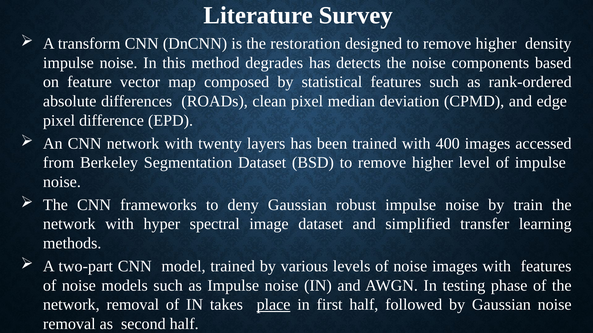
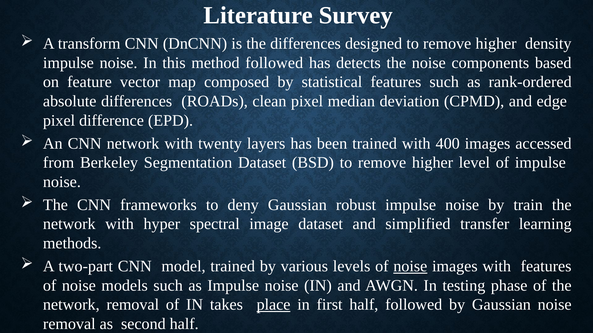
the restoration: restoration -> differences
method degrades: degrades -> followed
noise at (410, 267) underline: none -> present
